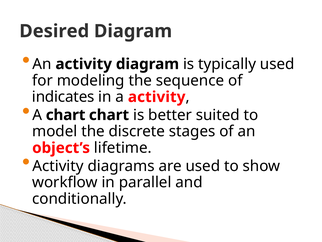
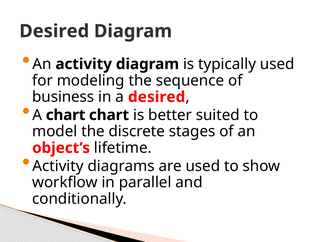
indicates: indicates -> business
a activity: activity -> desired
